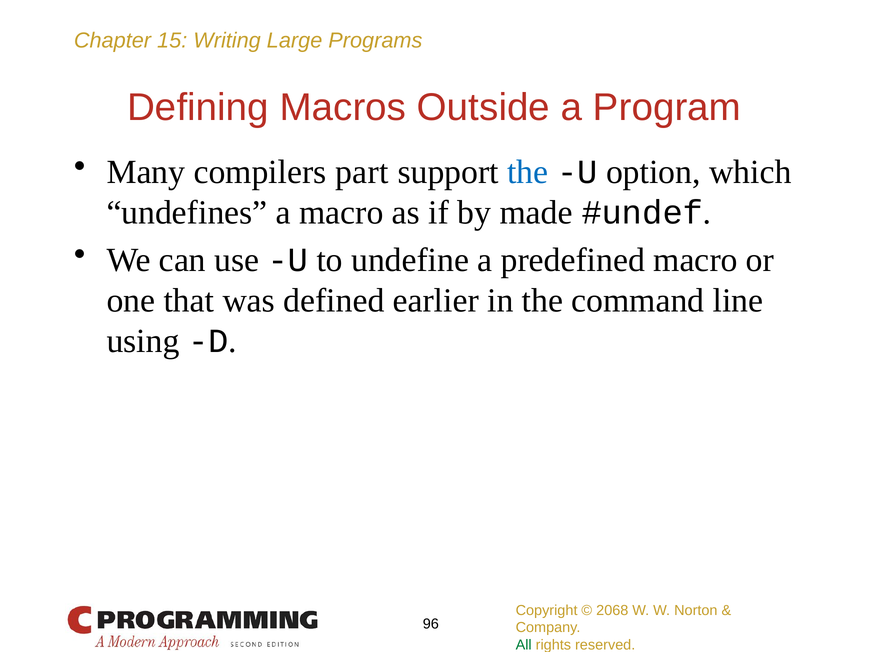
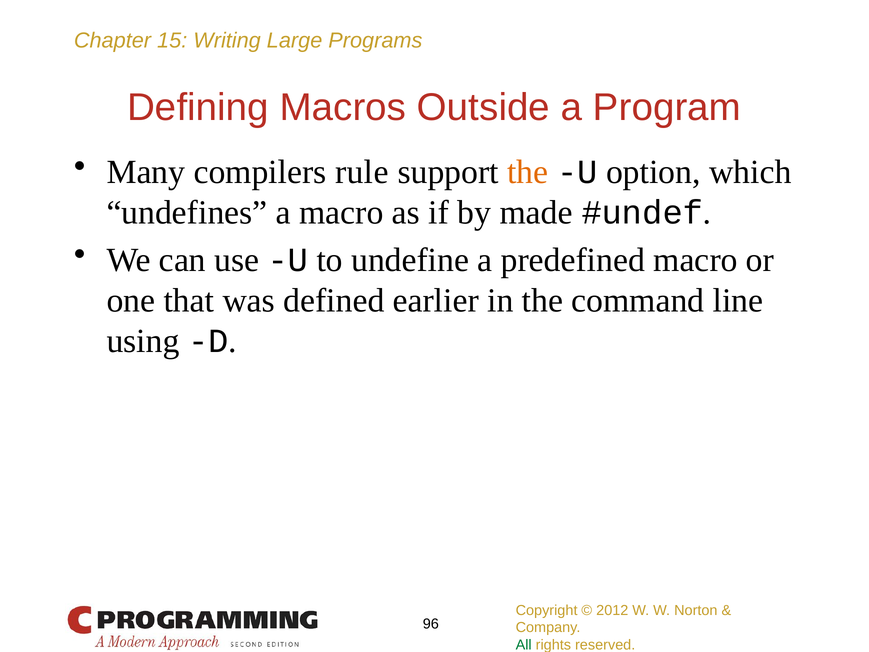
part: part -> rule
the at (528, 172) colour: blue -> orange
2068: 2068 -> 2012
